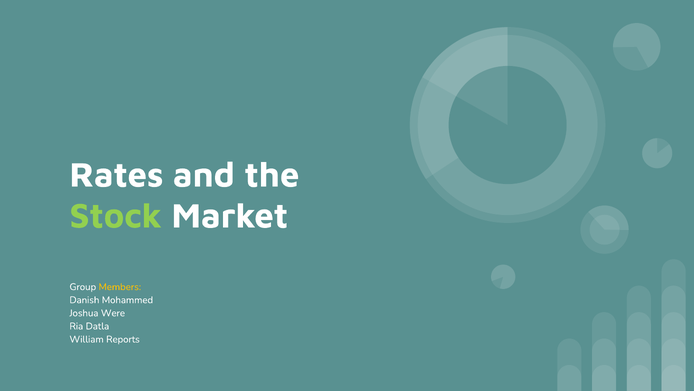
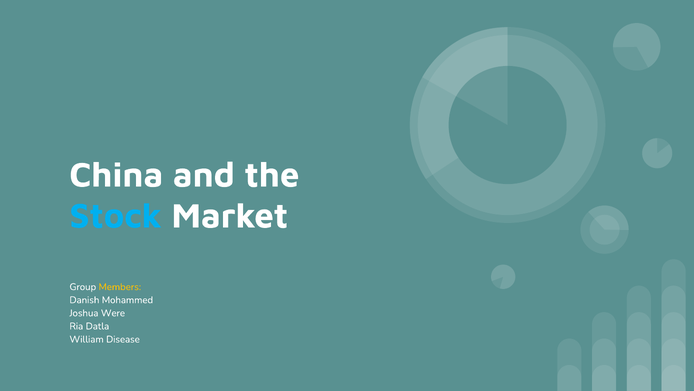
Rates: Rates -> China
Stock colour: light green -> light blue
Reports: Reports -> Disease
